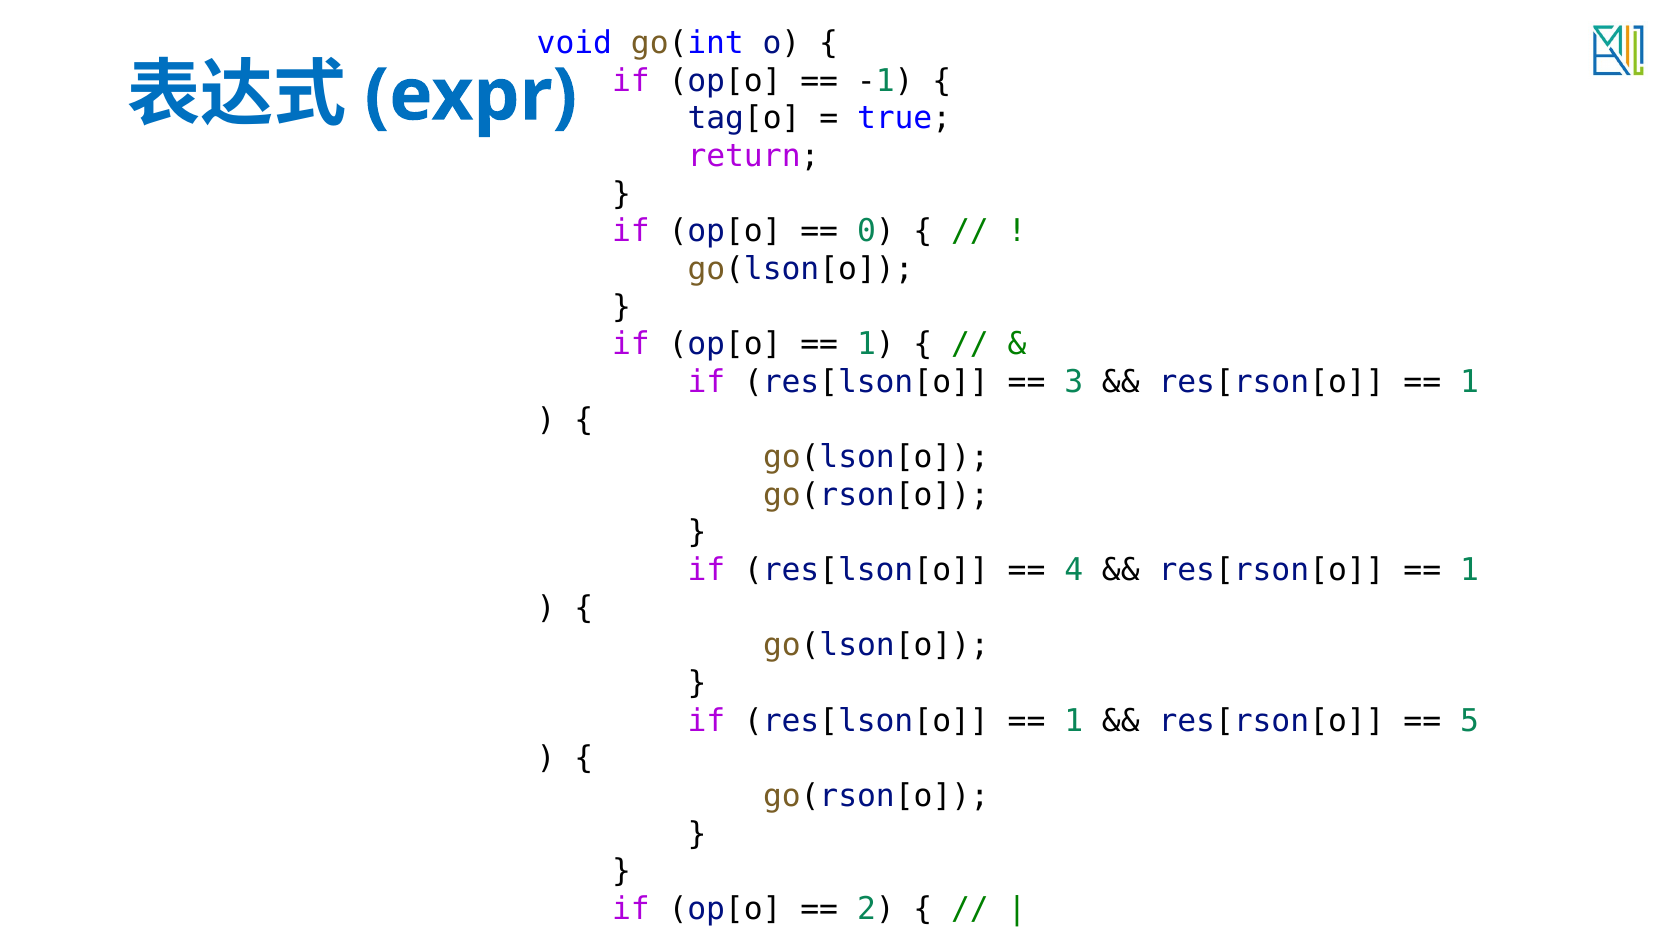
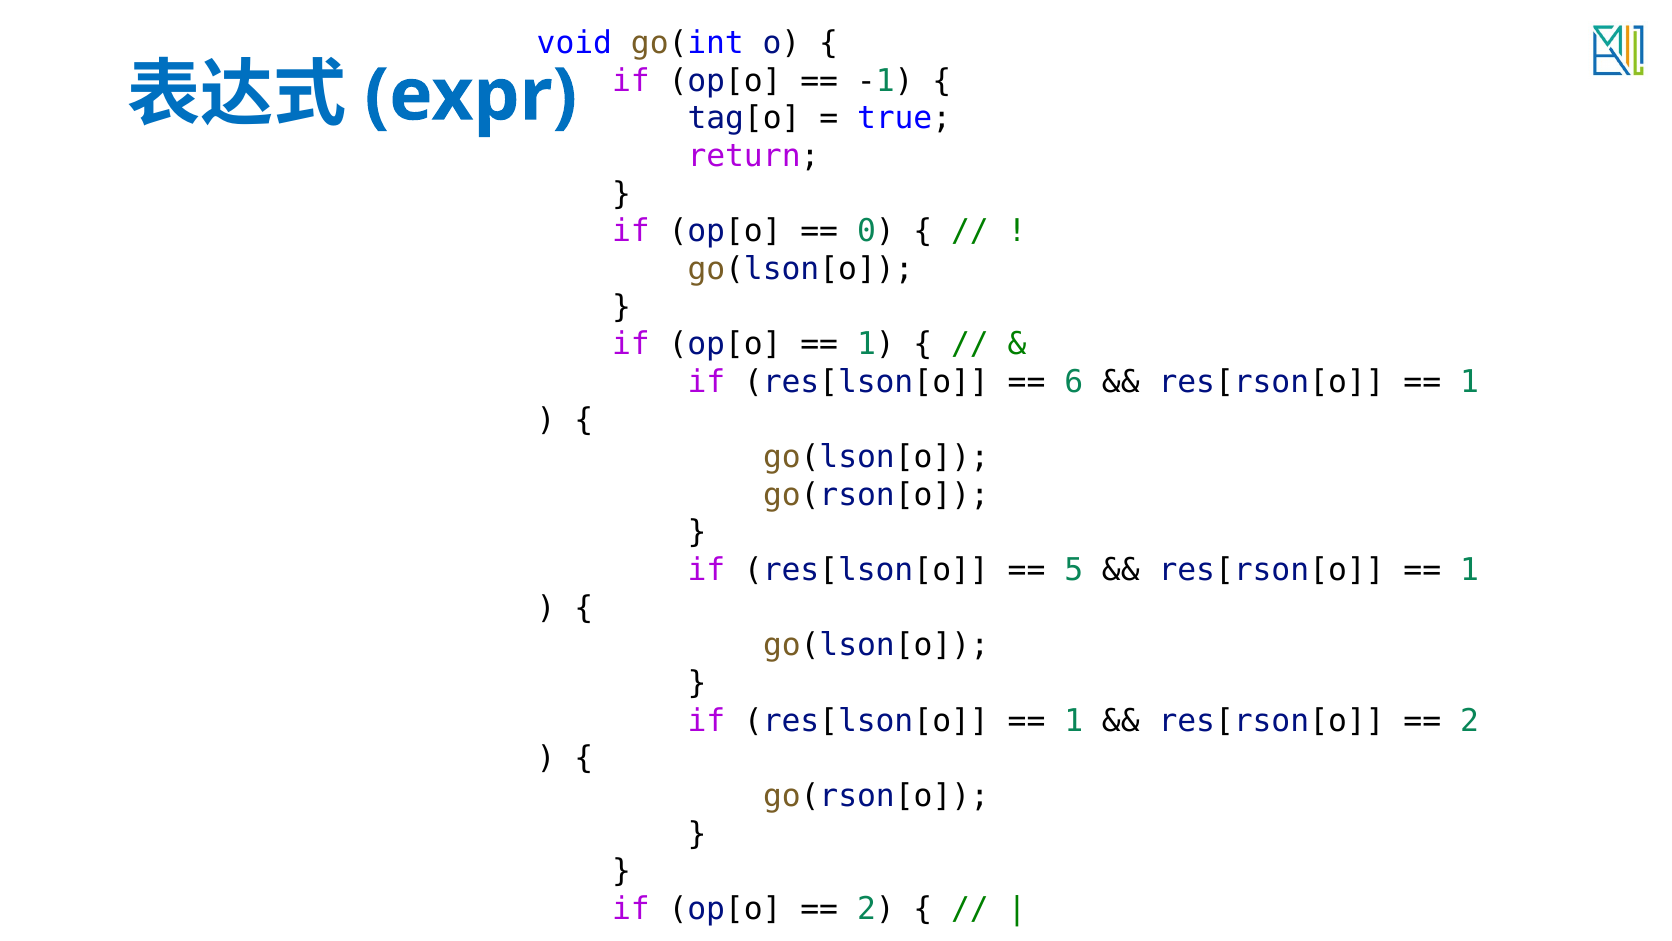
3: 3 -> 6
4: 4 -> 5
5 at (1470, 720): 5 -> 2
